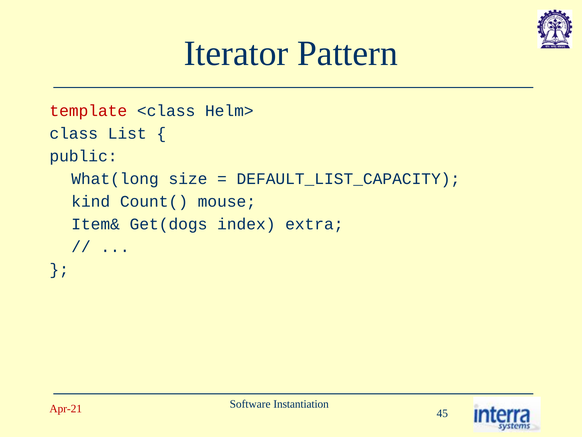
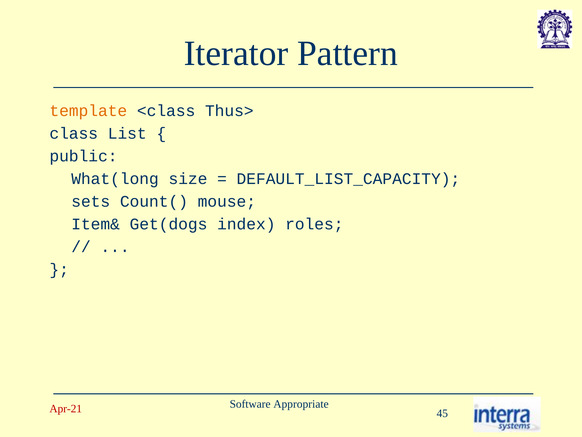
template colour: red -> orange
Helm>: Helm> -> Thus>
kind: kind -> sets
extra: extra -> roles
Instantiation: Instantiation -> Appropriate
